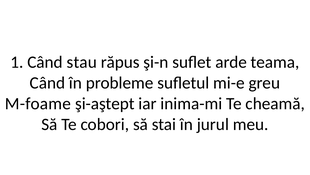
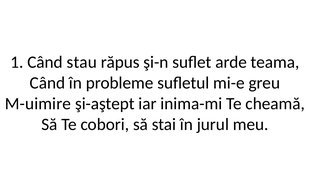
M-foame: M-foame -> M-uimire
